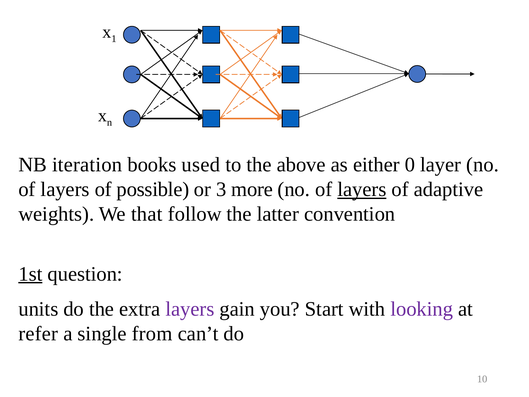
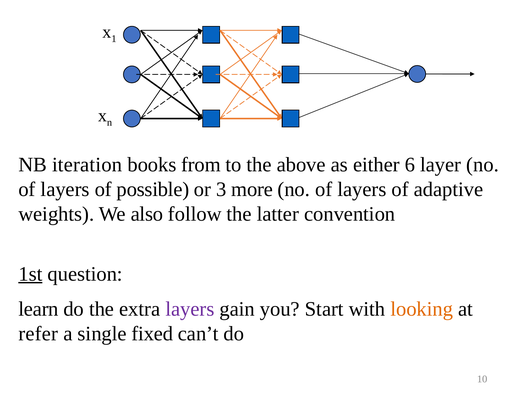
used: used -> from
0: 0 -> 6
layers at (362, 189) underline: present -> none
that: that -> also
units: units -> learn
looking colour: purple -> orange
from: from -> fixed
